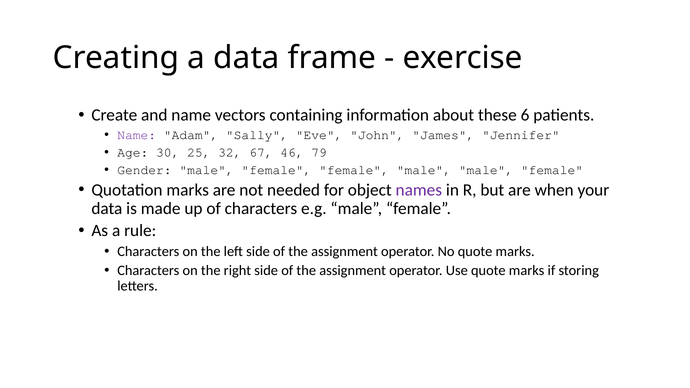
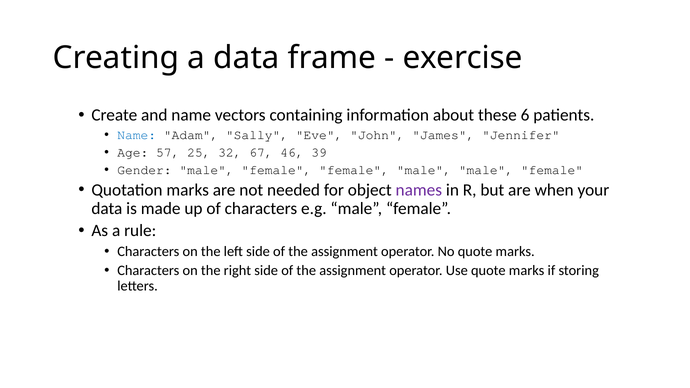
Name at (137, 135) colour: purple -> blue
30: 30 -> 57
79: 79 -> 39
